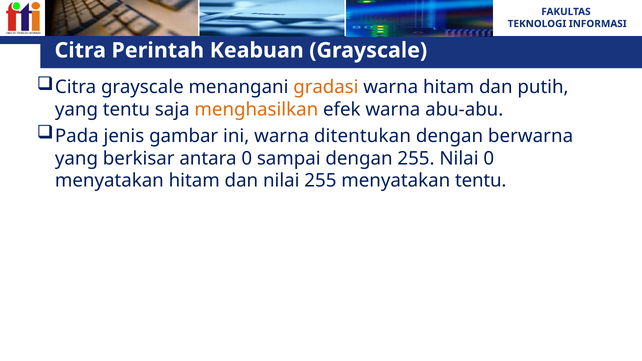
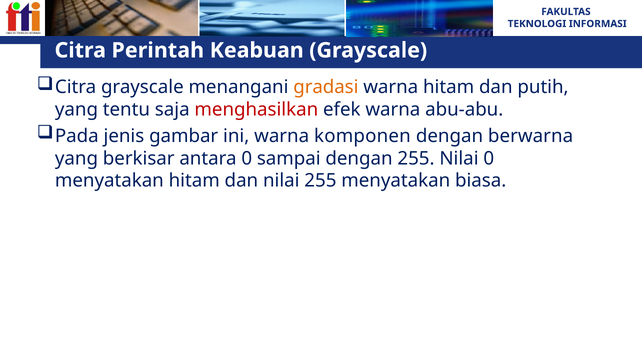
menghasilkan colour: orange -> red
ditentukan: ditentukan -> komponen
menyatakan tentu: tentu -> biasa
